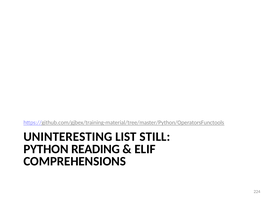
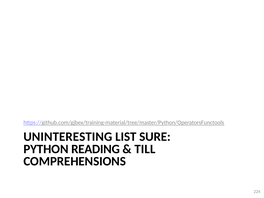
STILL: STILL -> SURE
ELIF: ELIF -> TILL
